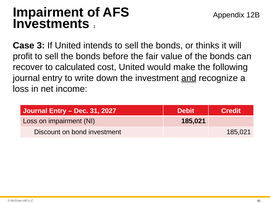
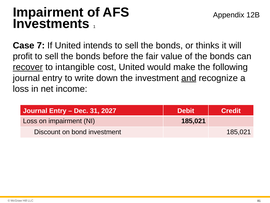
3: 3 -> 7
recover underline: none -> present
calculated: calculated -> intangible
